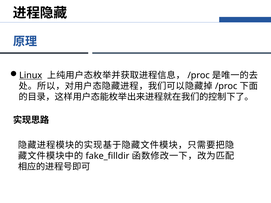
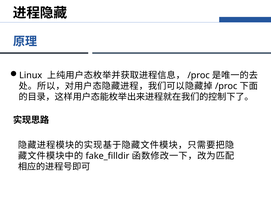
Linux underline: present -> none
